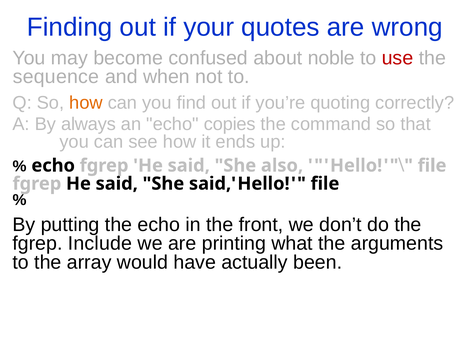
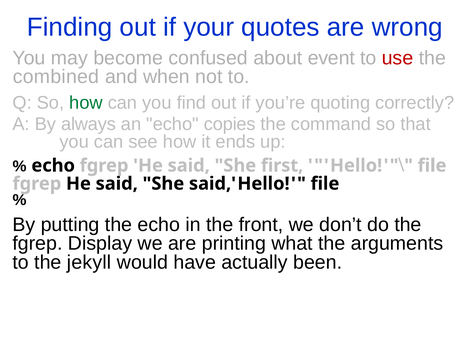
noble: noble -> event
sequence: sequence -> combined
how at (86, 103) colour: orange -> green
also: also -> first
Include: Include -> Display
array: array -> jekyll
